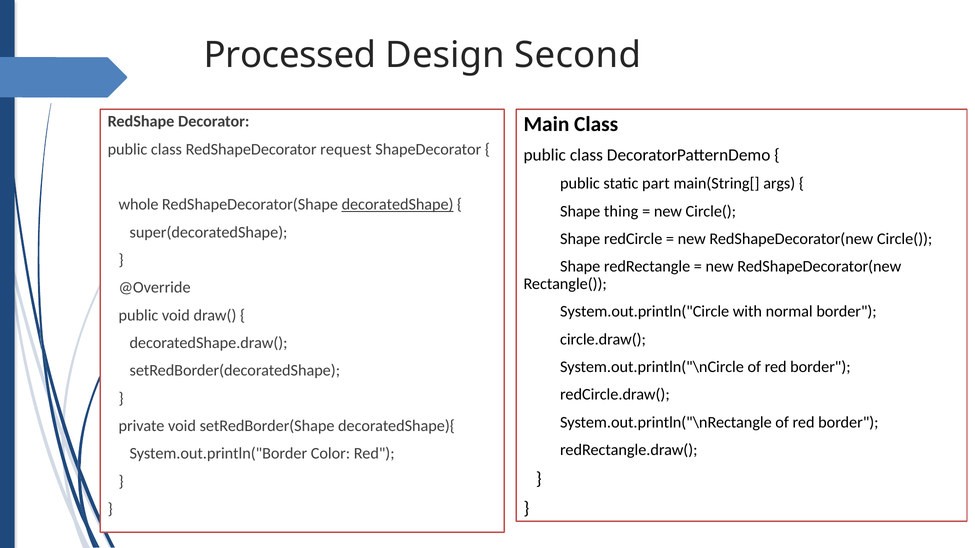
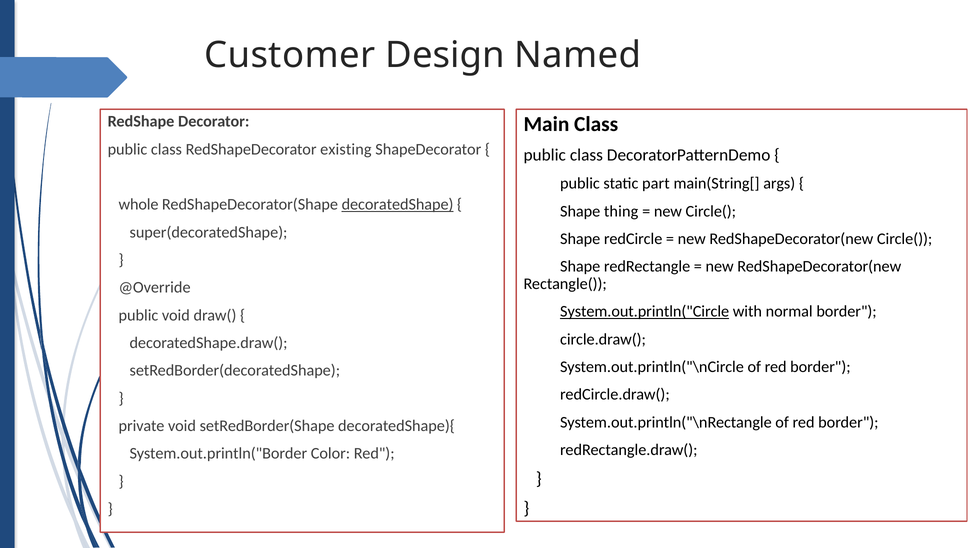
Processed: Processed -> Customer
Second: Second -> Named
request: request -> existing
System.out.println("Circle underline: none -> present
